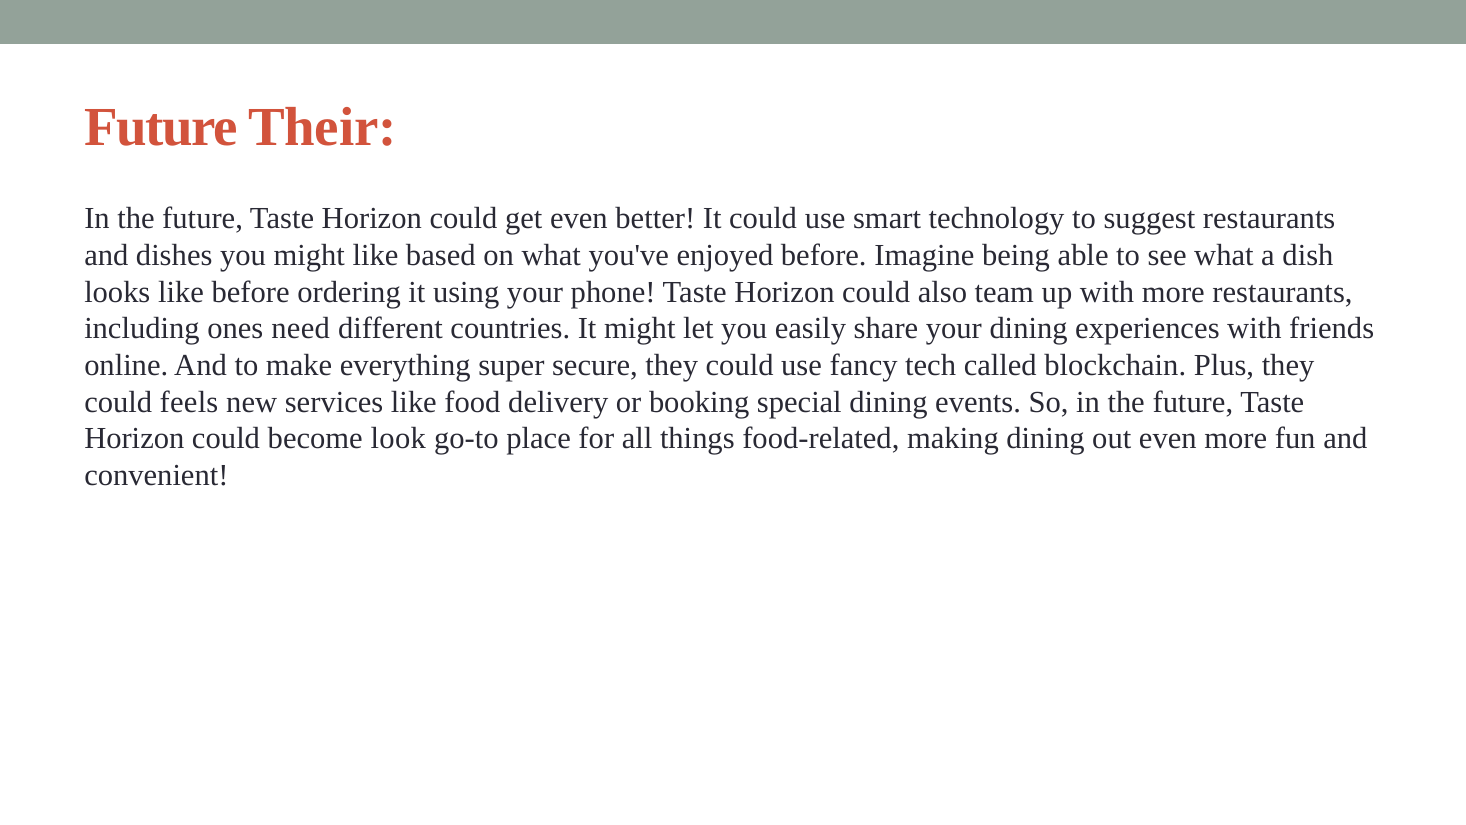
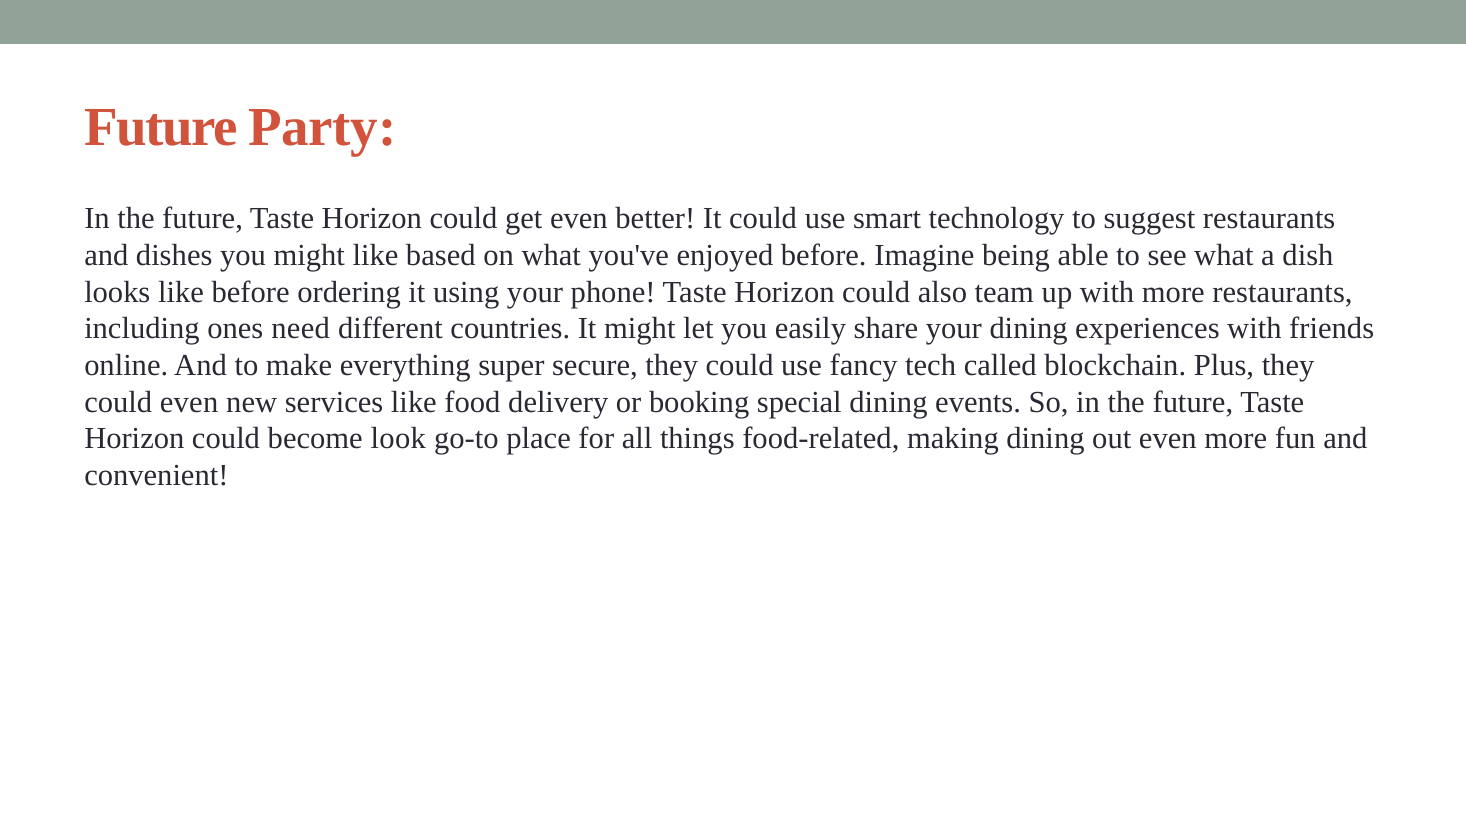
Their: Their -> Party
could feels: feels -> even
